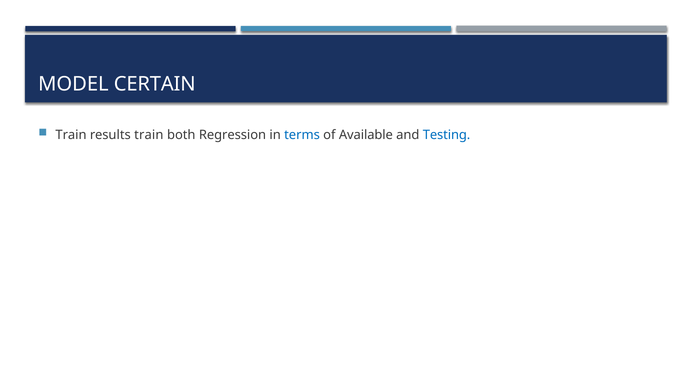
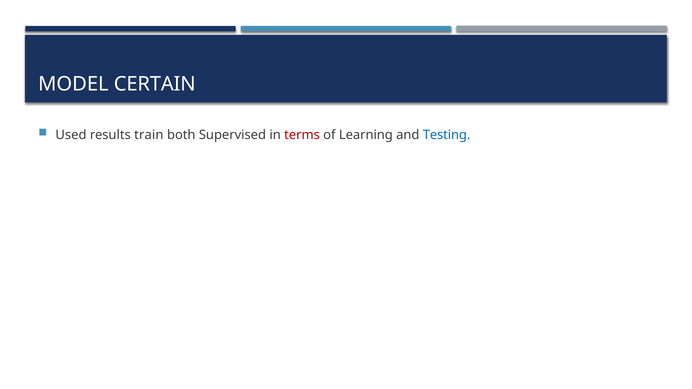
Train at (71, 135): Train -> Used
Regression: Regression -> Supervised
terms colour: blue -> red
Available: Available -> Learning
